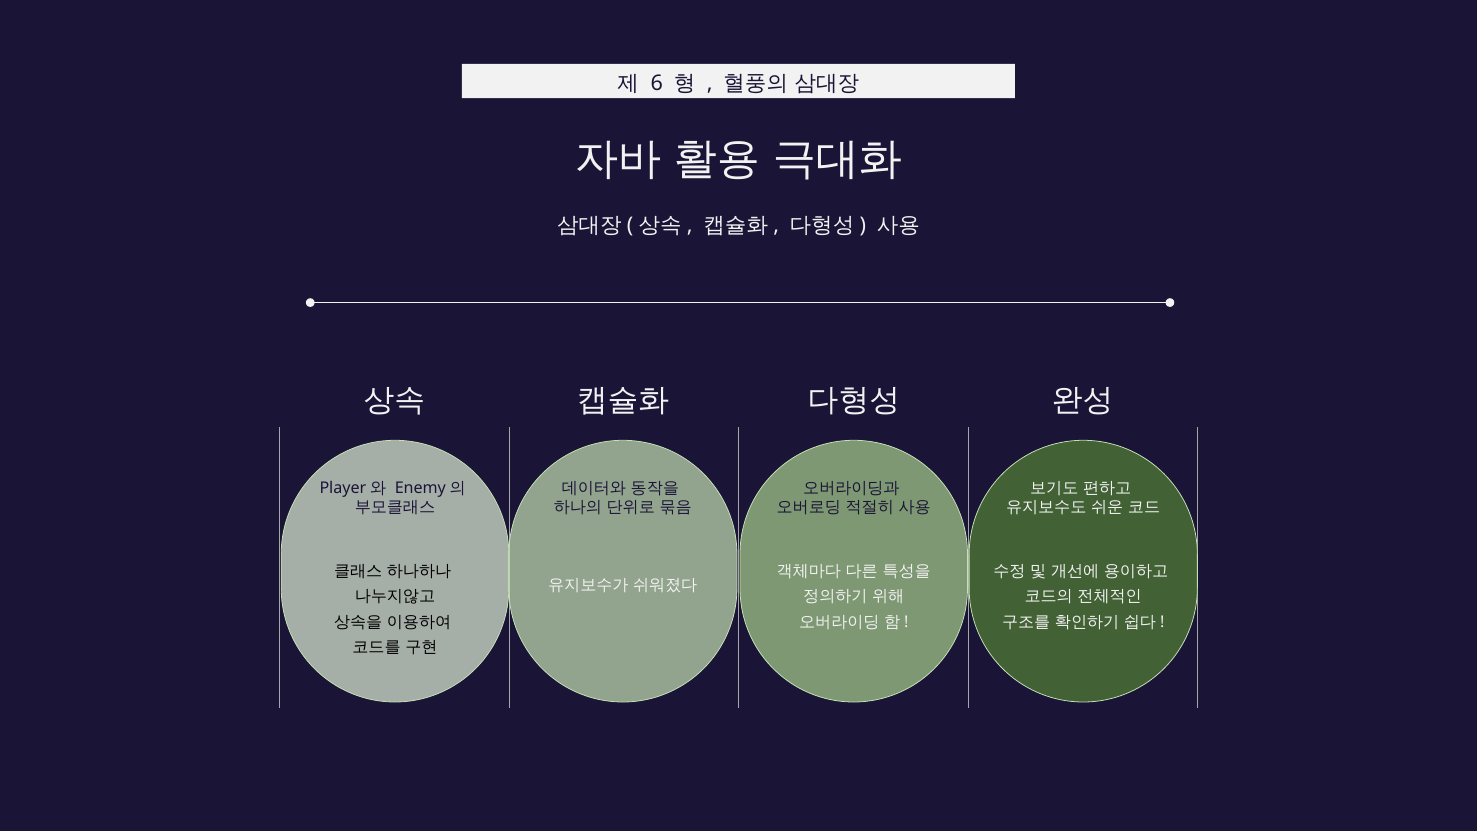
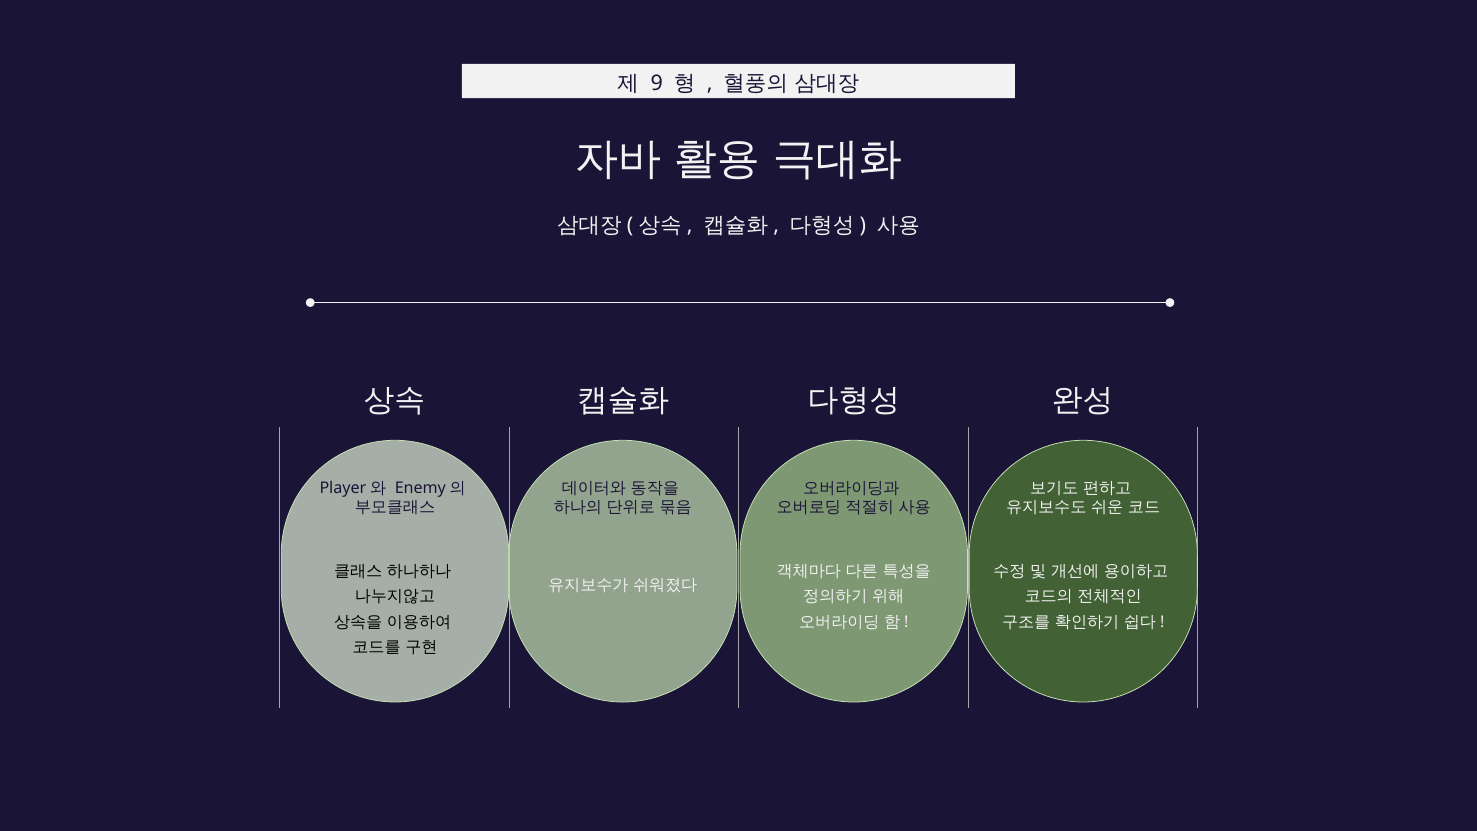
6: 6 -> 9
